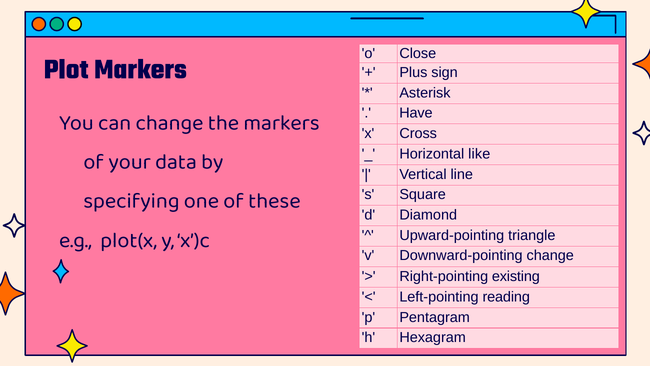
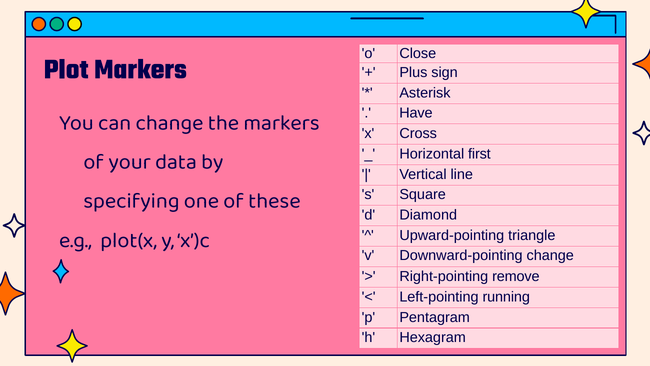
like: like -> first
existing: existing -> remove
reading: reading -> running
